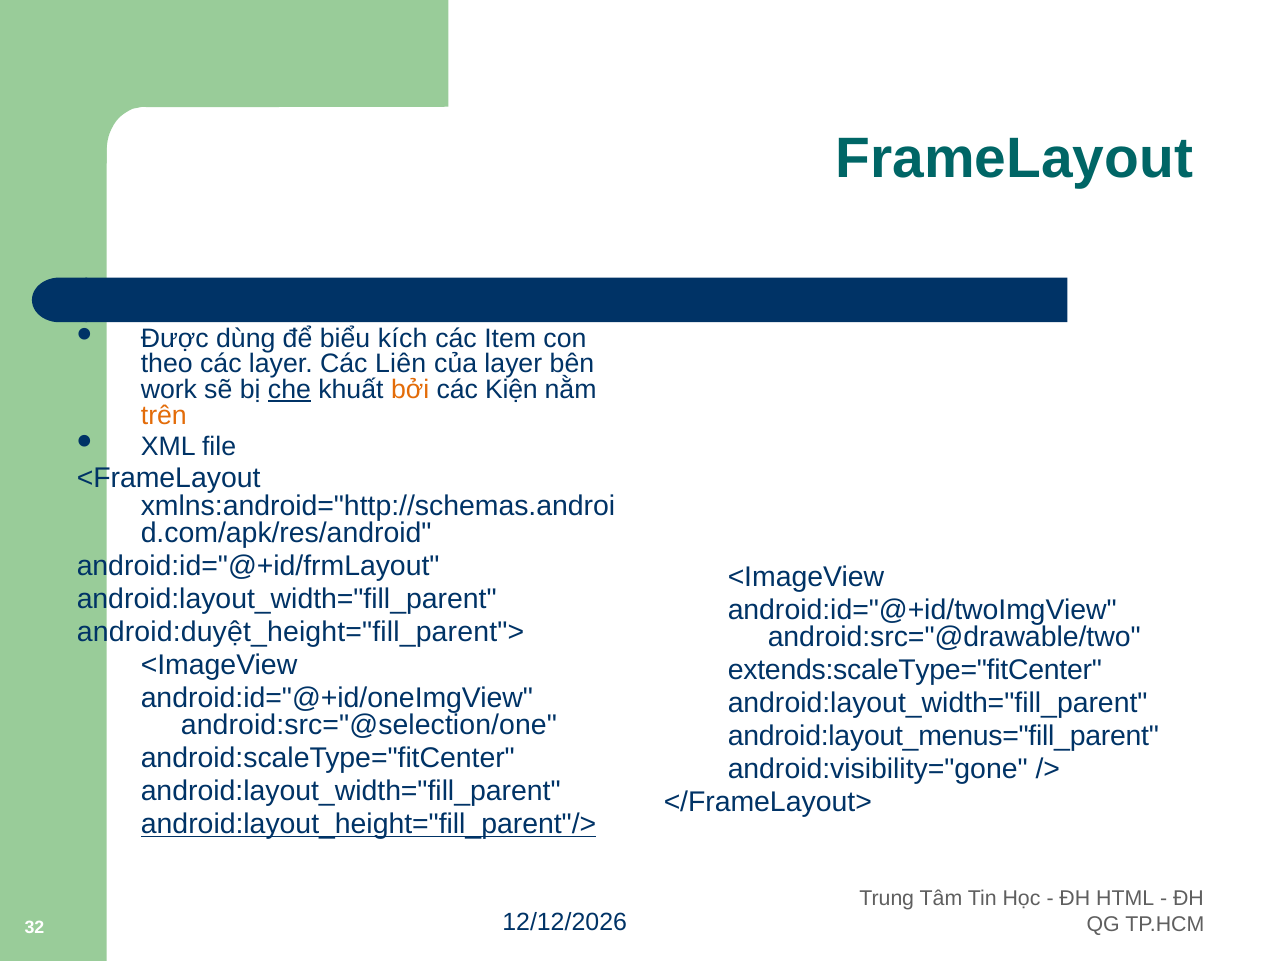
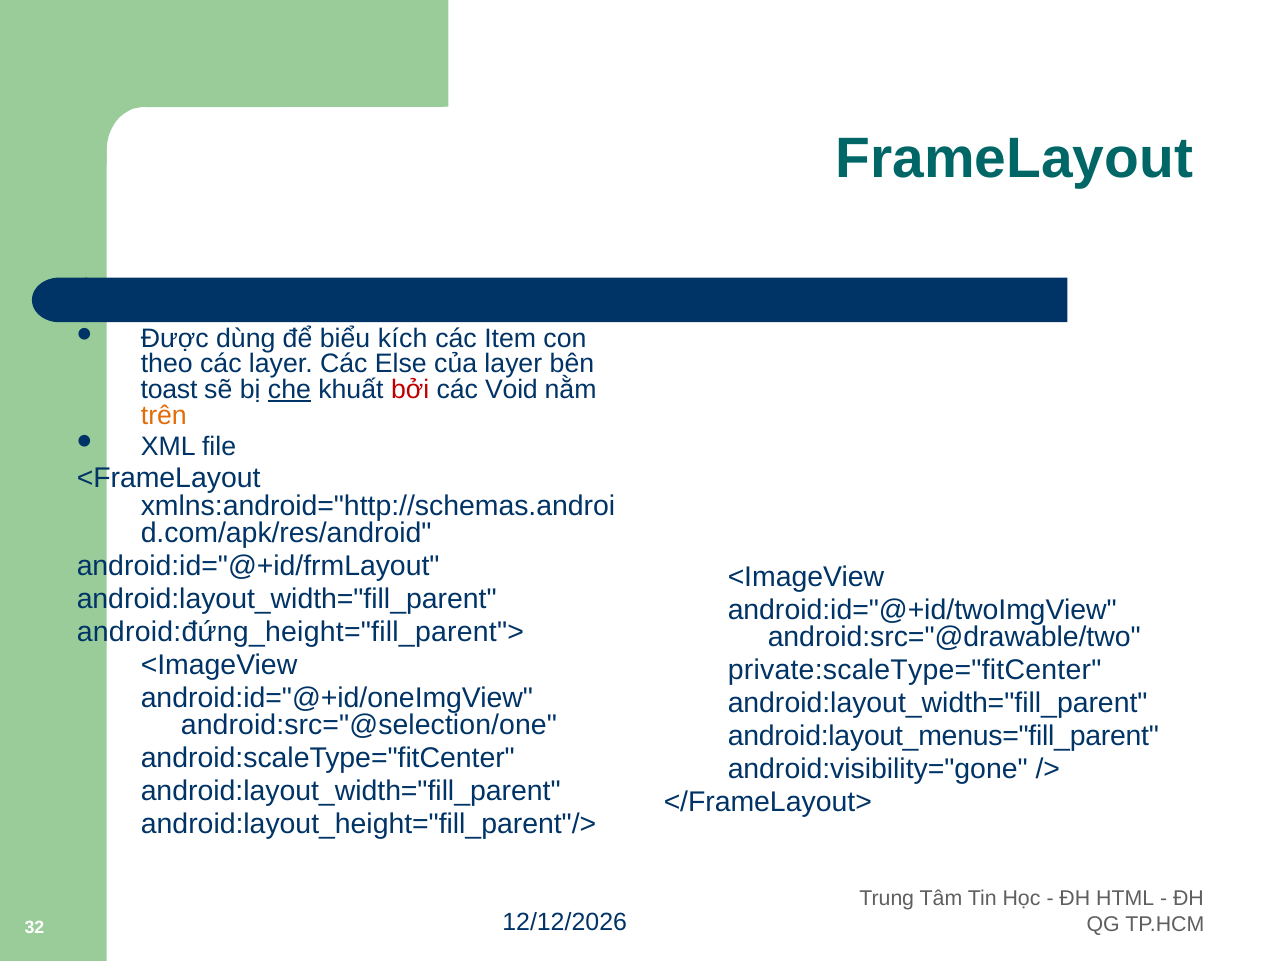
Liên: Liên -> Else
work: work -> toast
bởi colour: orange -> red
Kiện: Kiện -> Void
android:duyệt_height="fill_parent">: android:duyệt_height="fill_parent"> -> android:đứng_height="fill_parent">
extends:scaleType="fitCenter: extends:scaleType="fitCenter -> private:scaleType="fitCenter
android:layout_height="fill_parent"/> underline: present -> none
